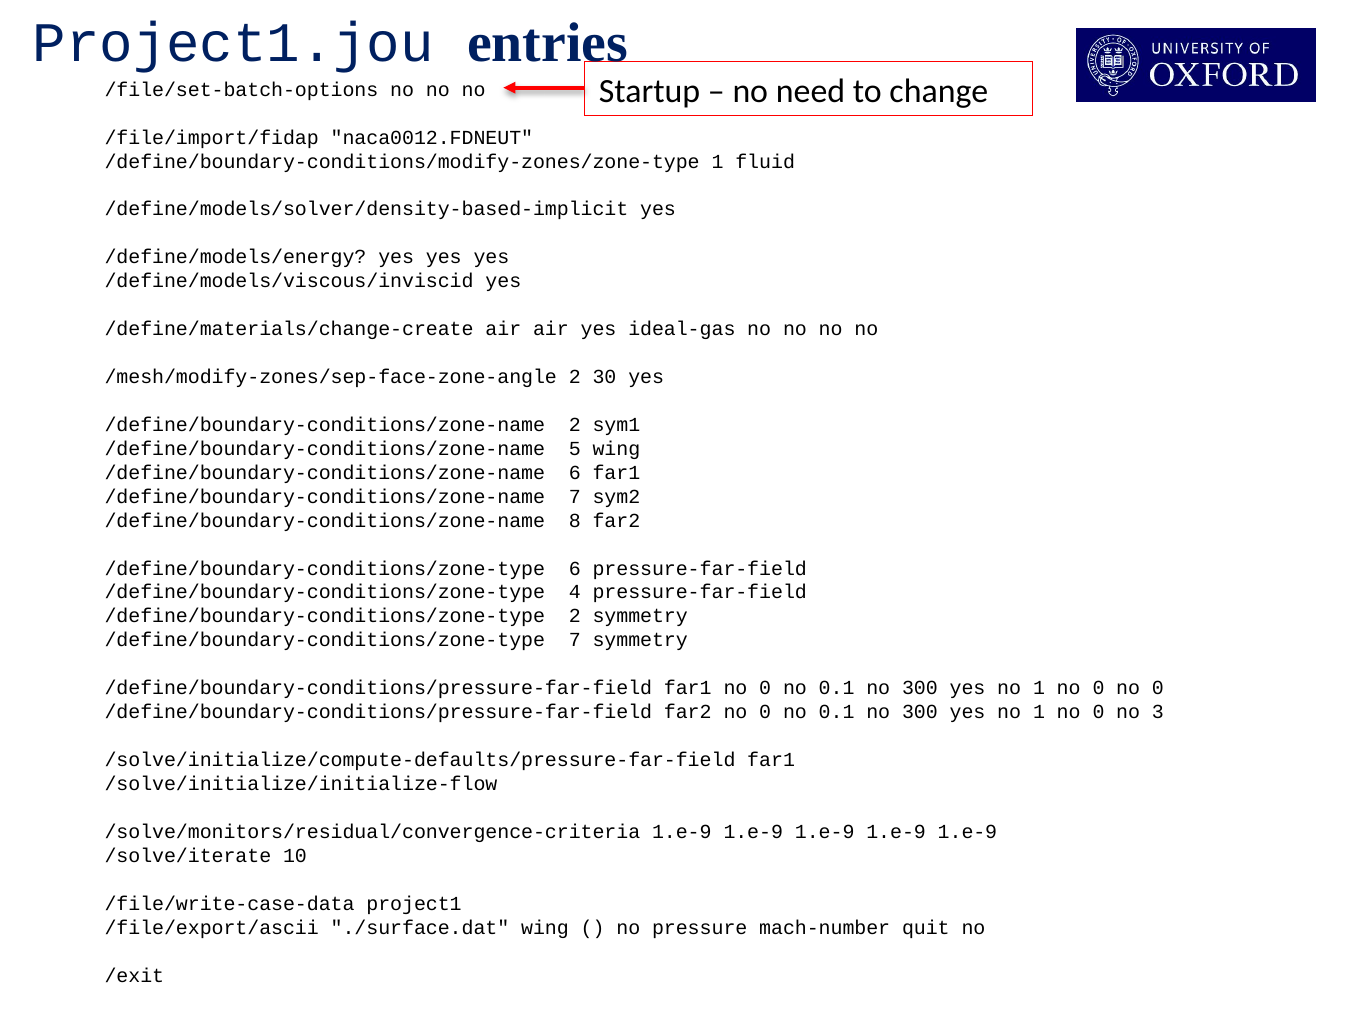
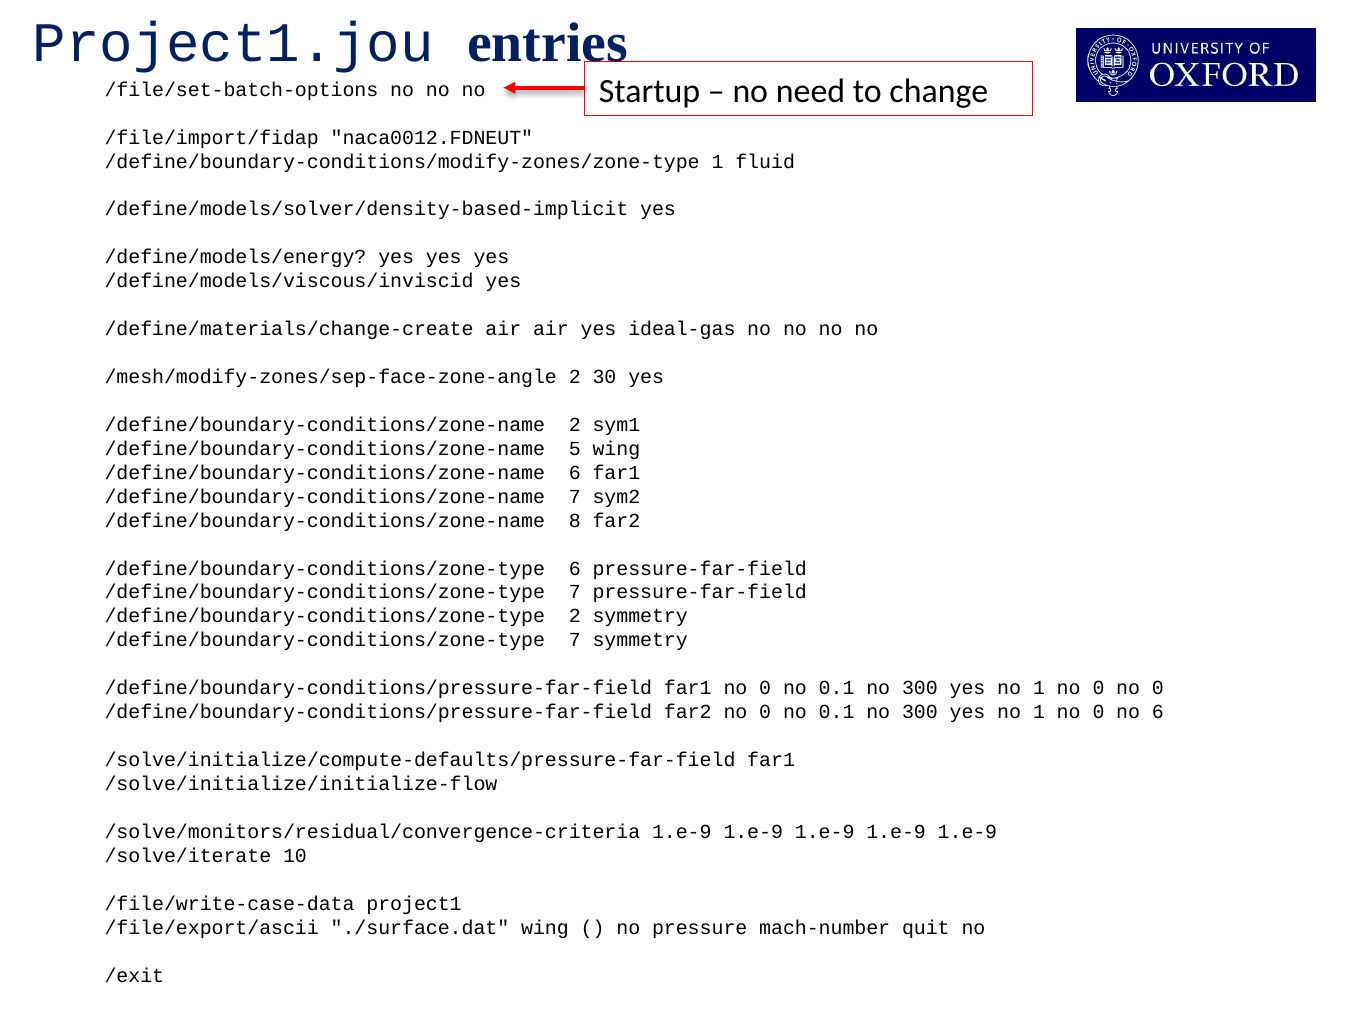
4 at (575, 592): 4 -> 7
no 3: 3 -> 6
